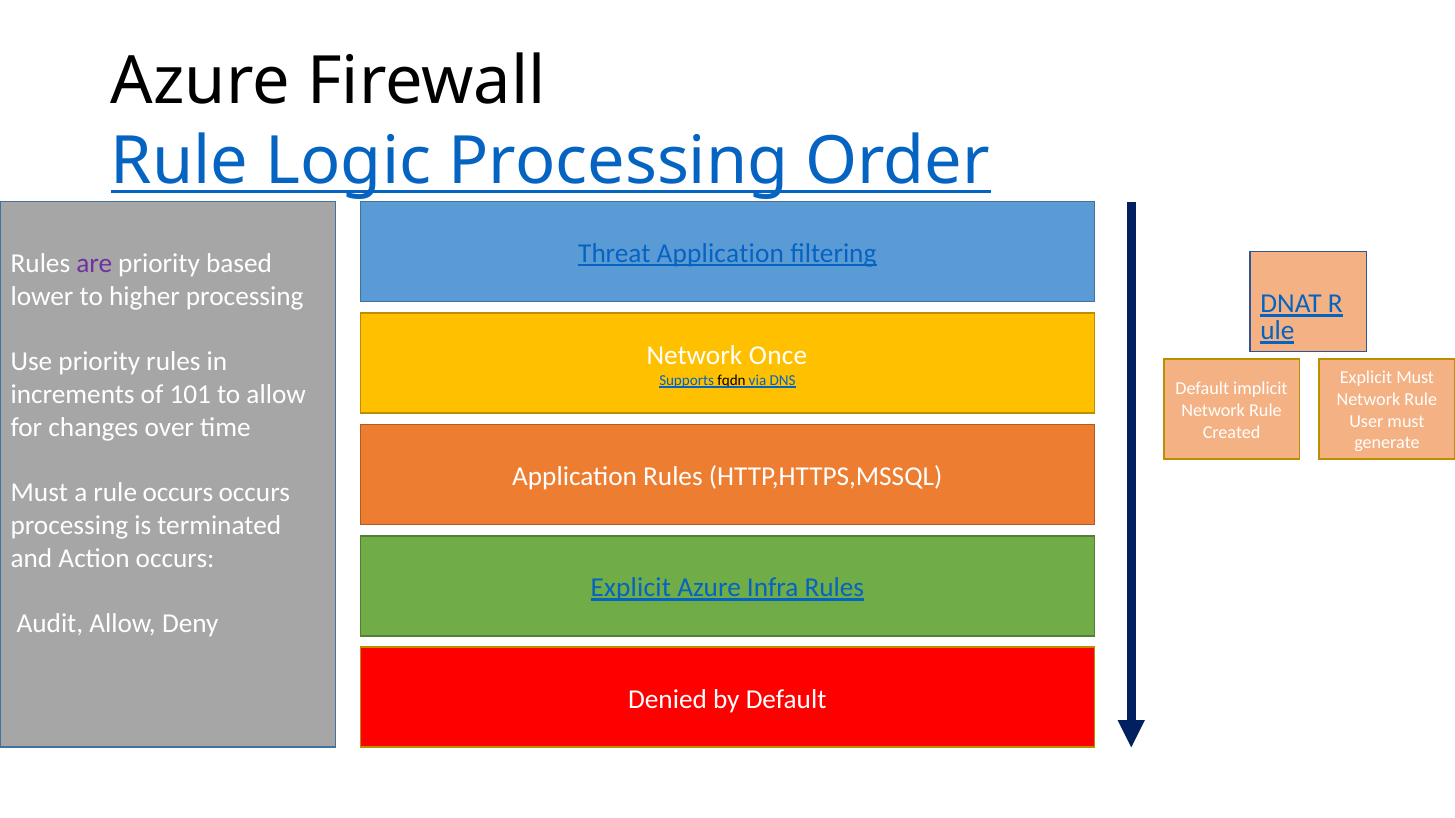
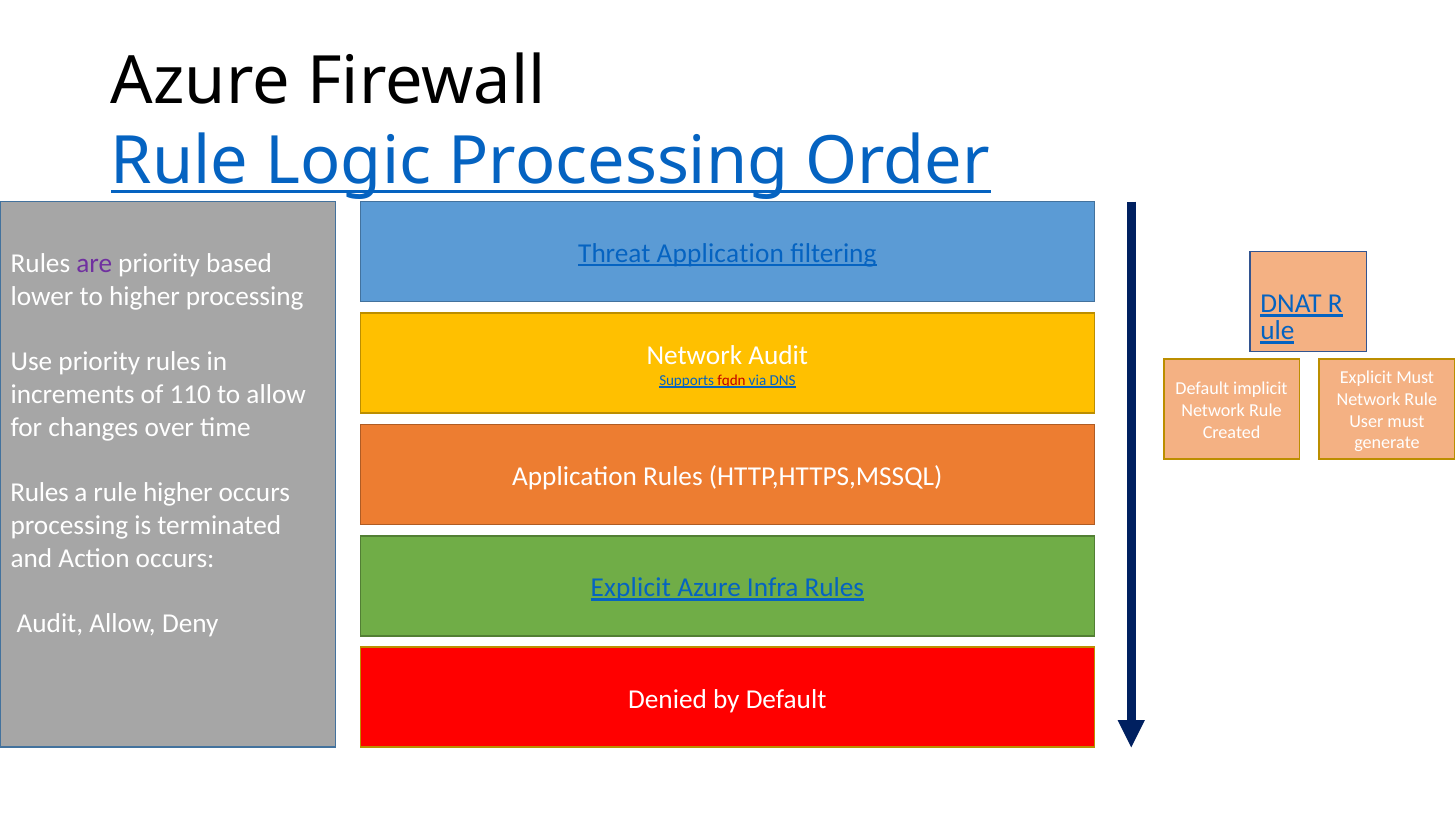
Network Once: Once -> Audit
fqdn colour: black -> red
101: 101 -> 110
Must at (39, 493): Must -> Rules
rule occurs: occurs -> higher
